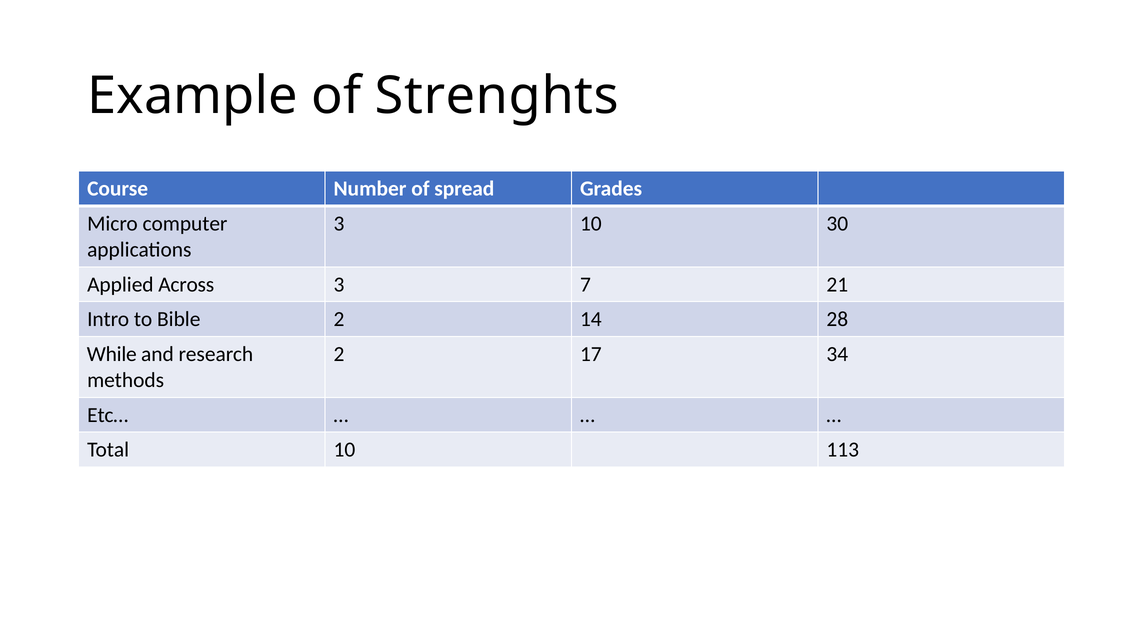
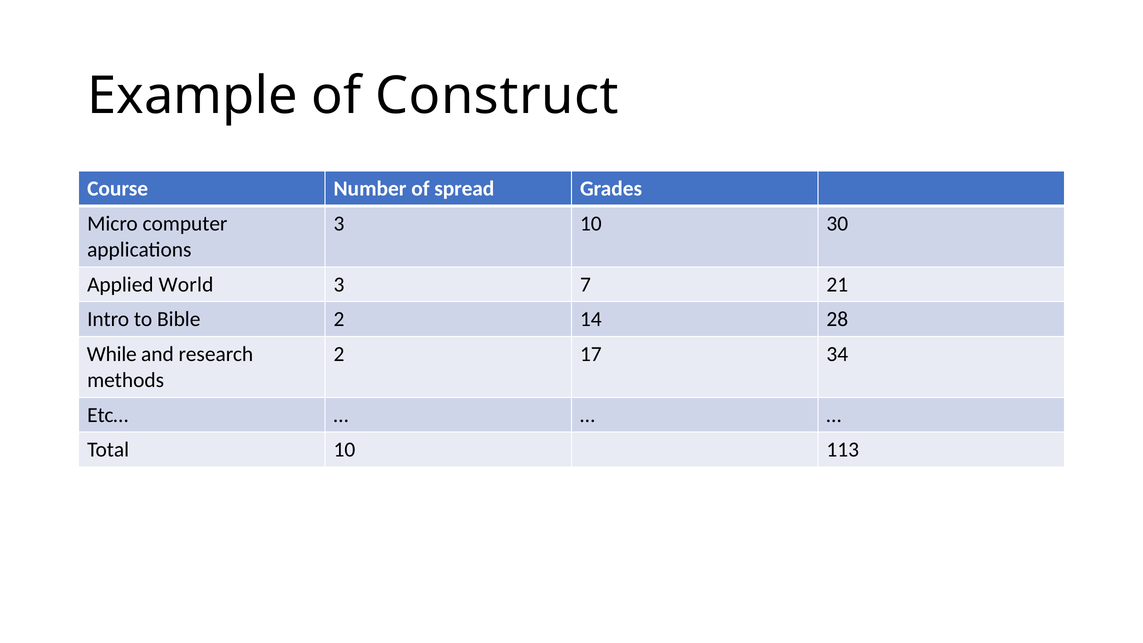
Strenghts: Strenghts -> Construct
Across: Across -> World
